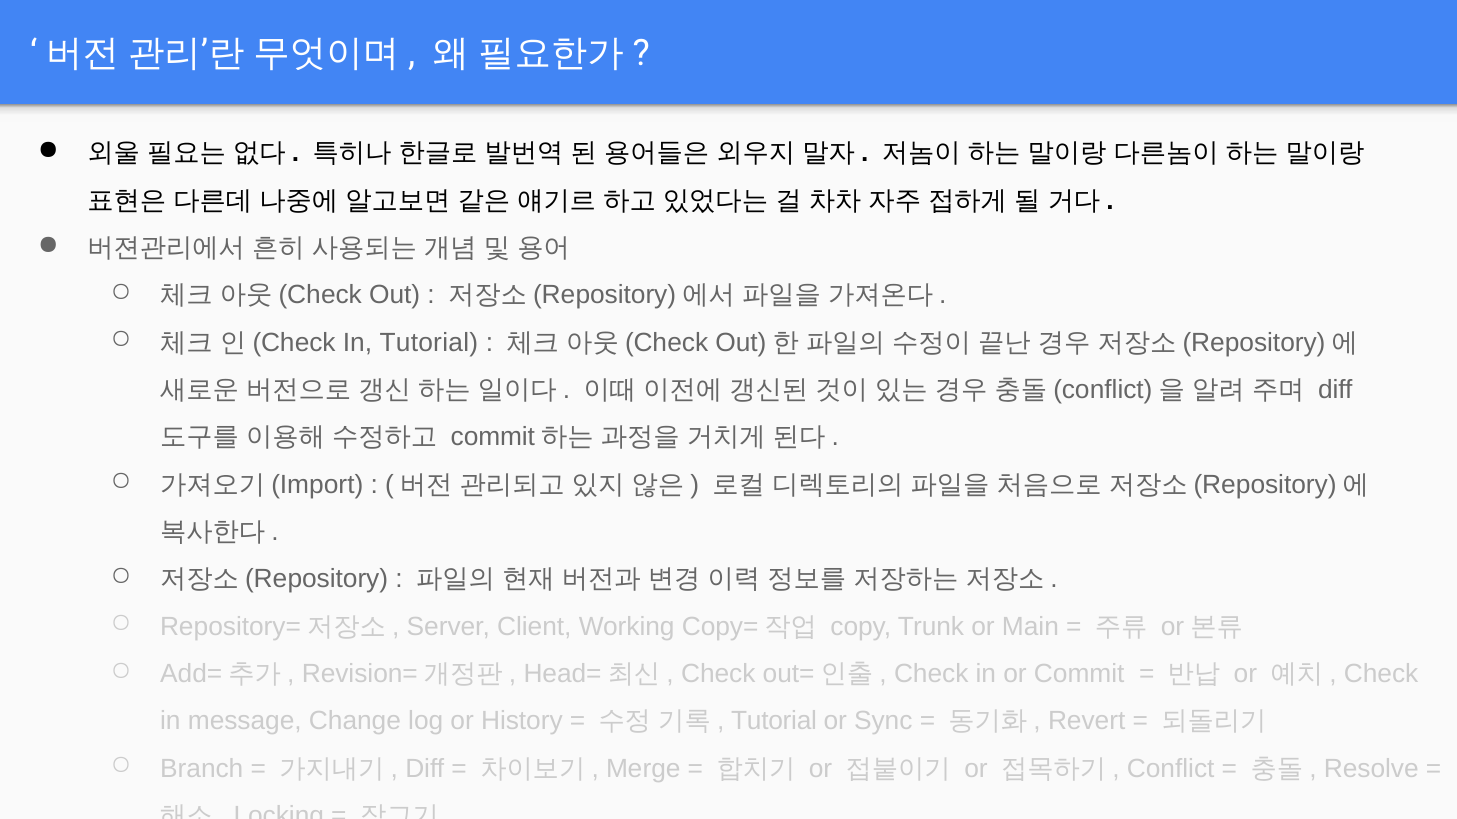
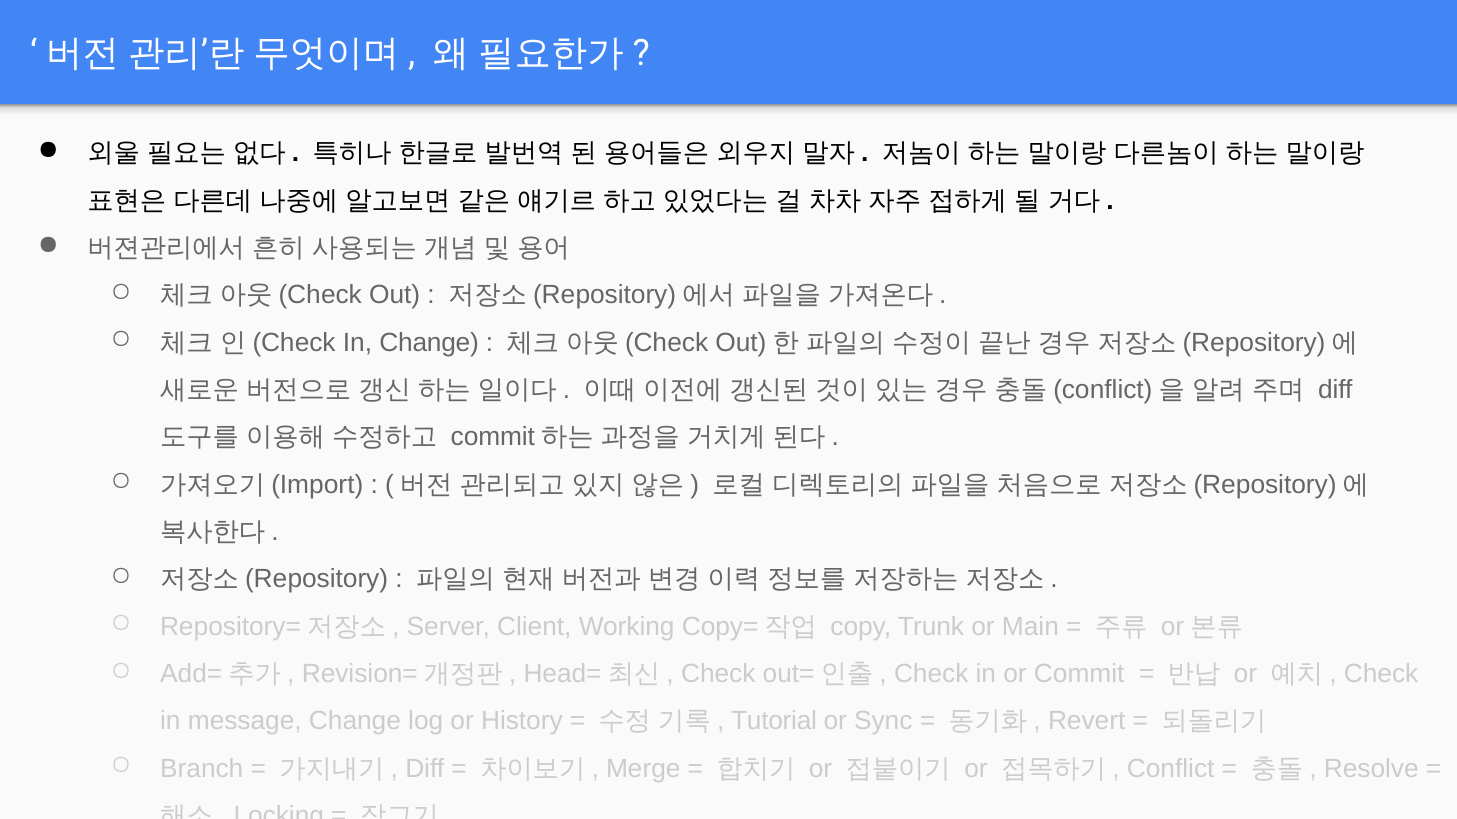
In Tutorial: Tutorial -> Change
